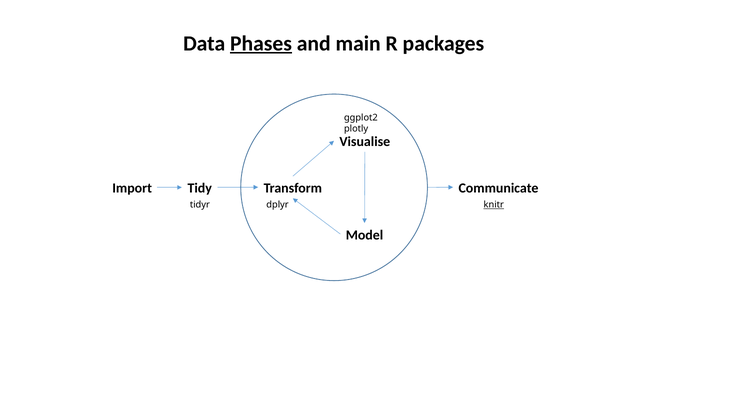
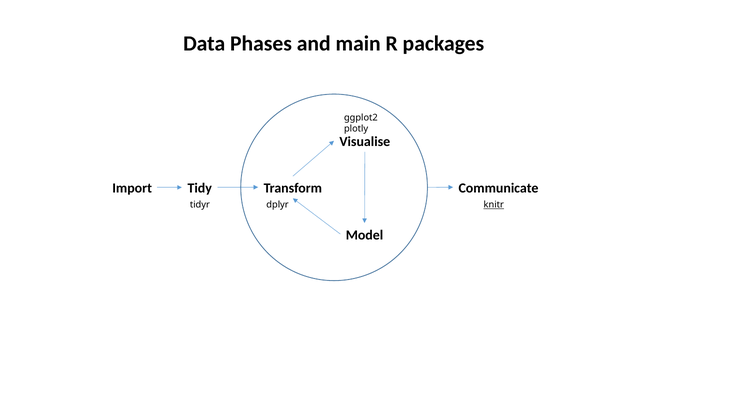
Phases underline: present -> none
